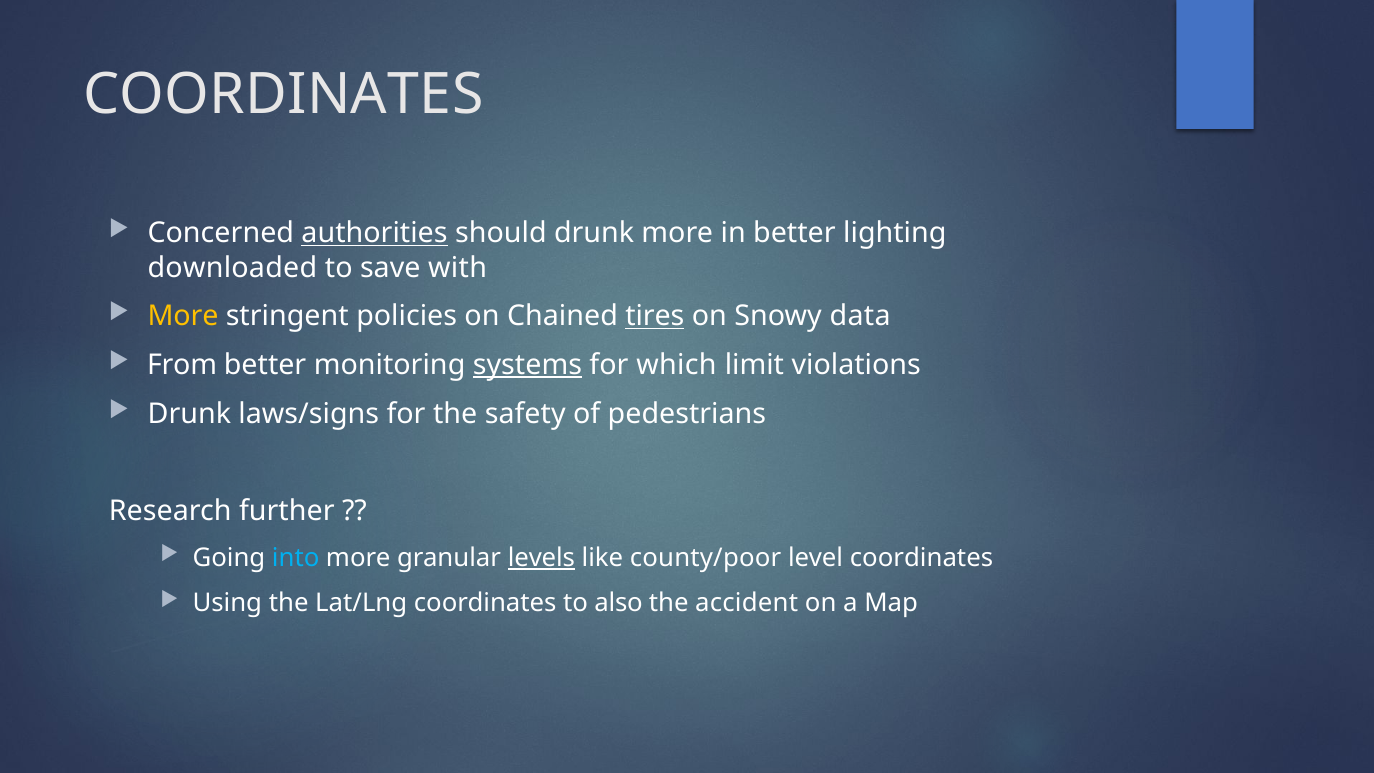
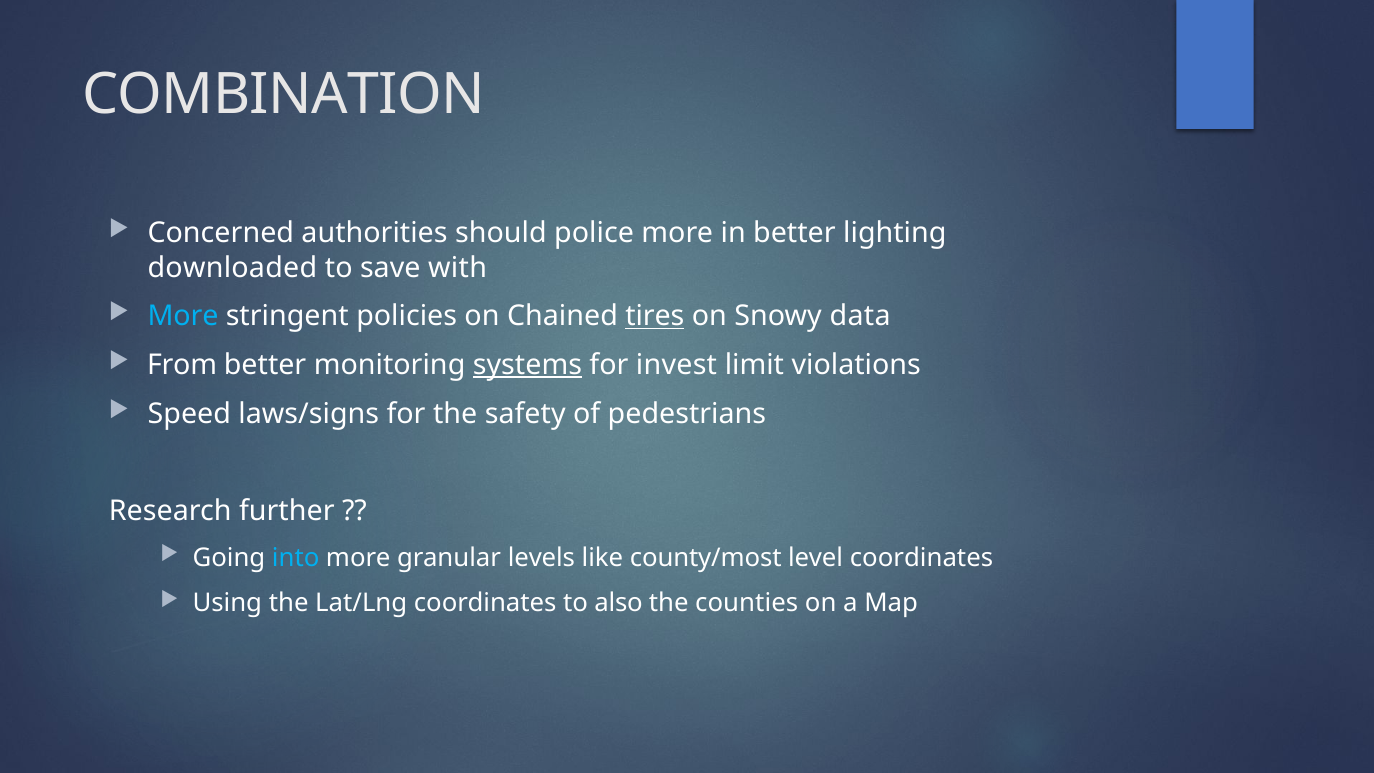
COORDINATES at (283, 95): COORDINATES -> COMBINATION
authorities underline: present -> none
should drunk: drunk -> police
More at (183, 316) colour: yellow -> light blue
which: which -> invest
Drunk at (189, 414): Drunk -> Speed
levels underline: present -> none
county/poor: county/poor -> county/most
accident: accident -> counties
